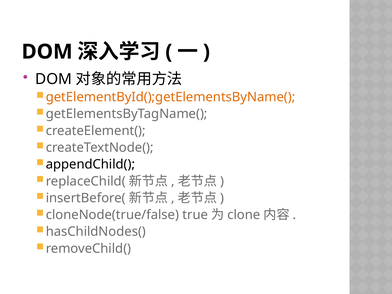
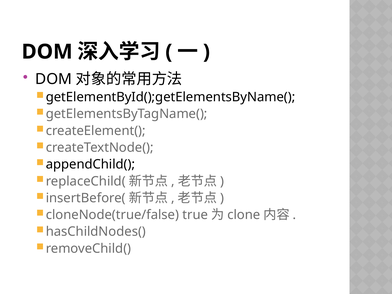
getElementById();getElementsByName( colour: orange -> black
